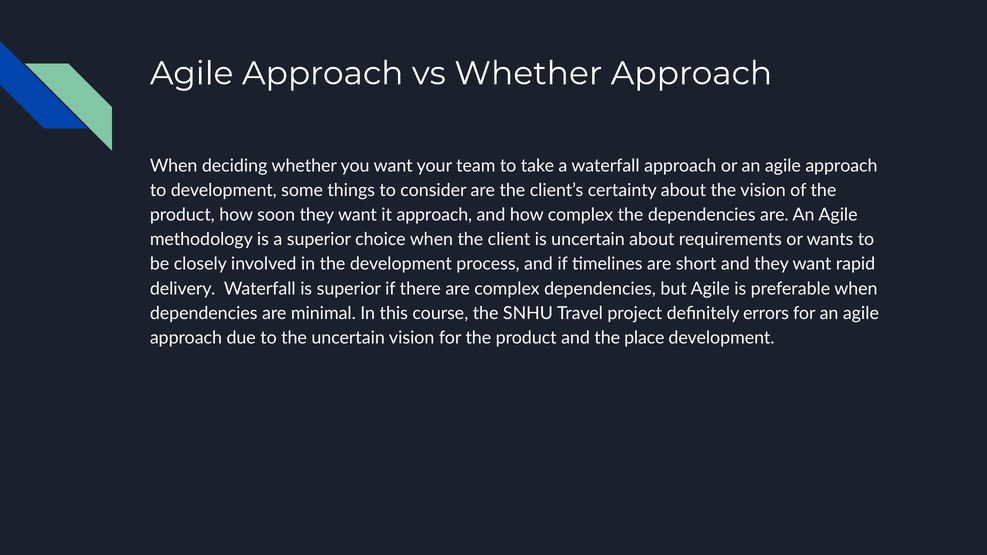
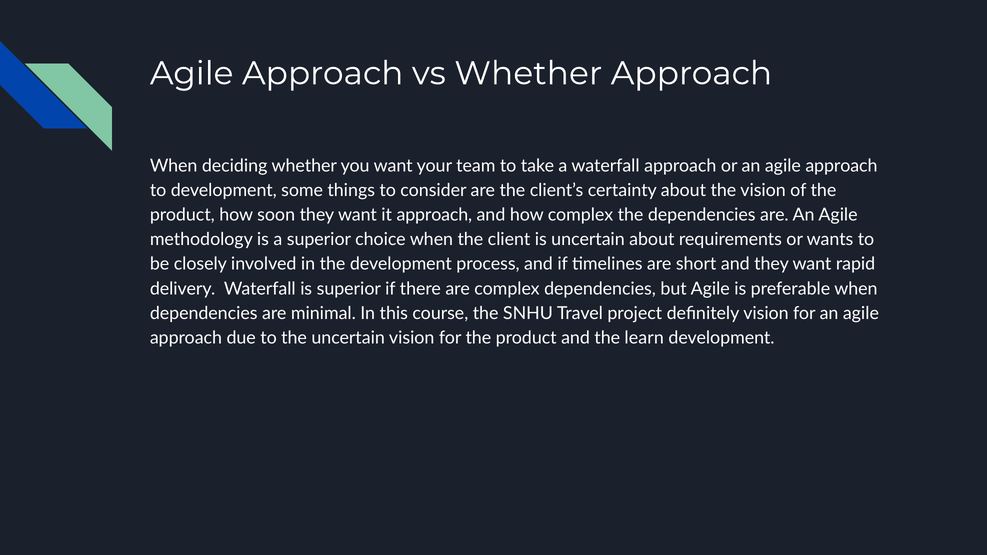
definitely errors: errors -> vision
place: place -> learn
